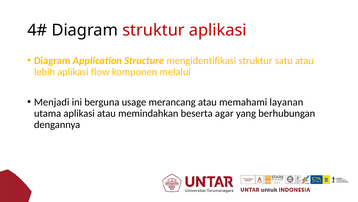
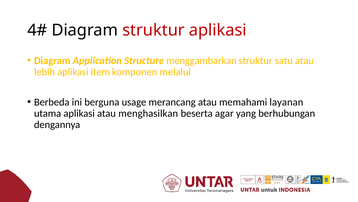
mengidentifikasi: mengidentifikasi -> menggambarkan
flow: flow -> item
Menjadi: Menjadi -> Berbeda
memindahkan: memindahkan -> menghasilkan
